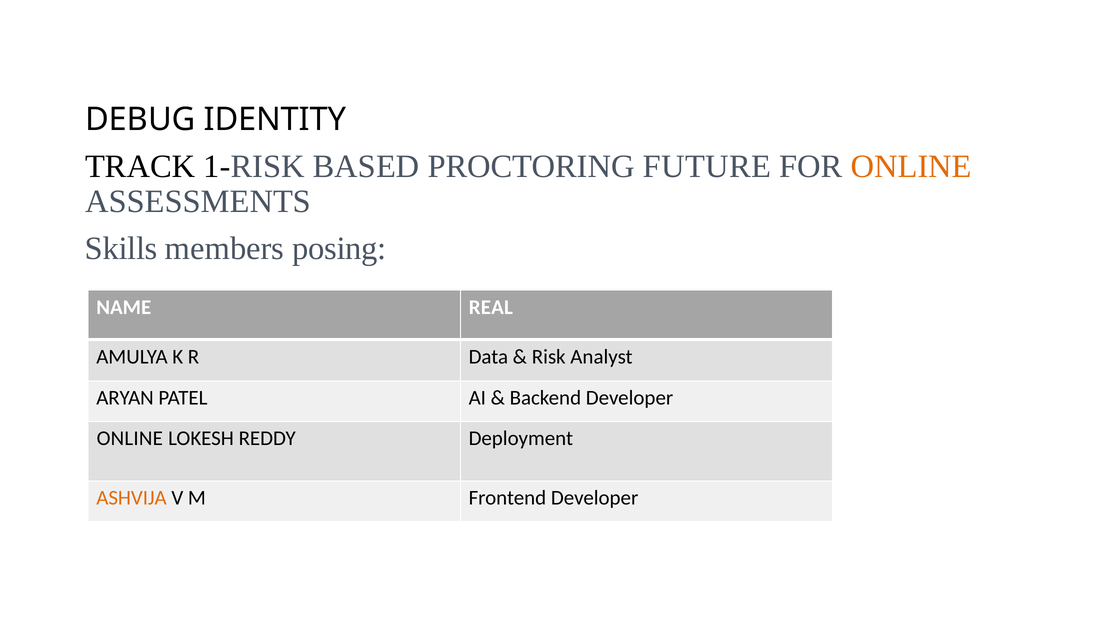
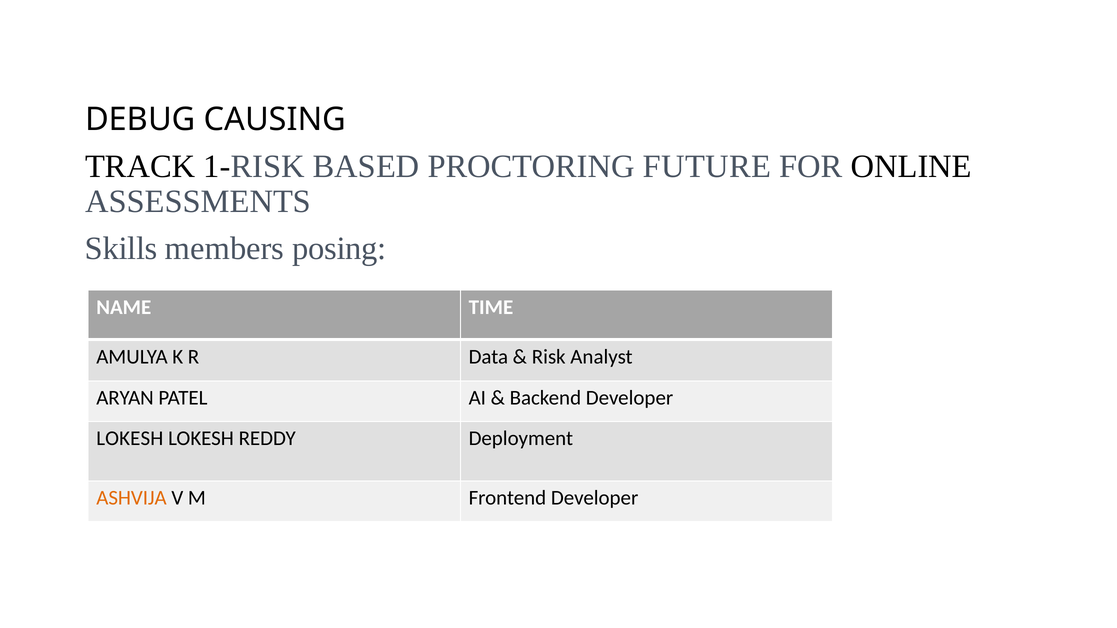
IDENTITY: IDENTITY -> CAUSING
ONLINE at (911, 167) colour: orange -> black
REAL: REAL -> TIME
ONLINE at (130, 439): ONLINE -> LOKESH
